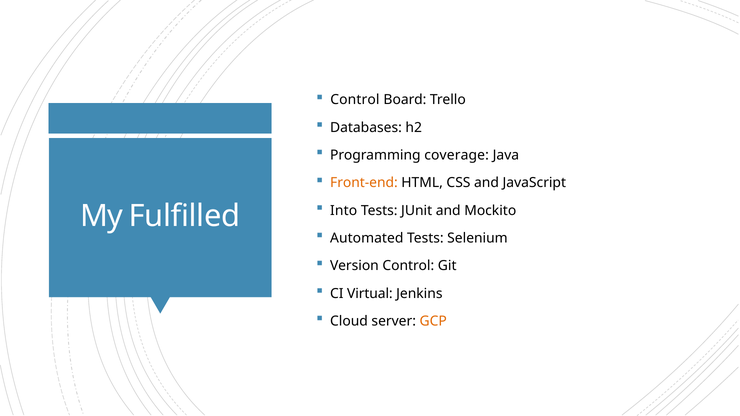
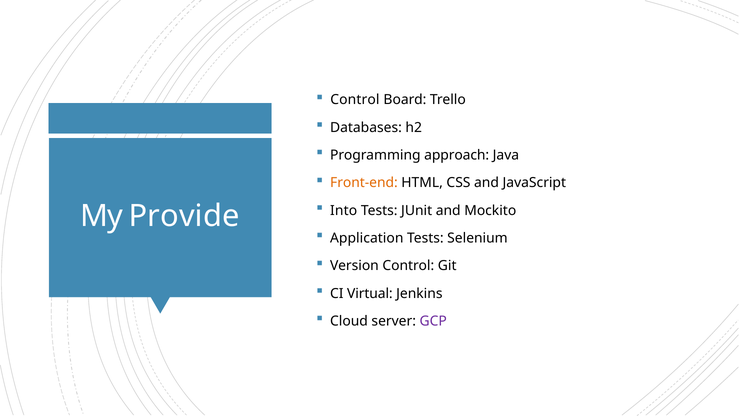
coverage: coverage -> approach
Fulfilled: Fulfilled -> Provide
Automated: Automated -> Application
GCP colour: orange -> purple
